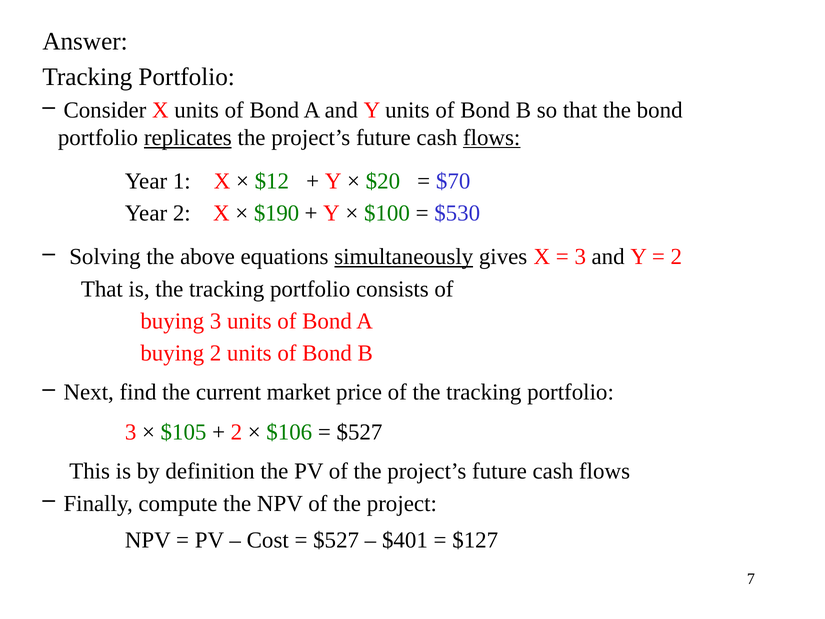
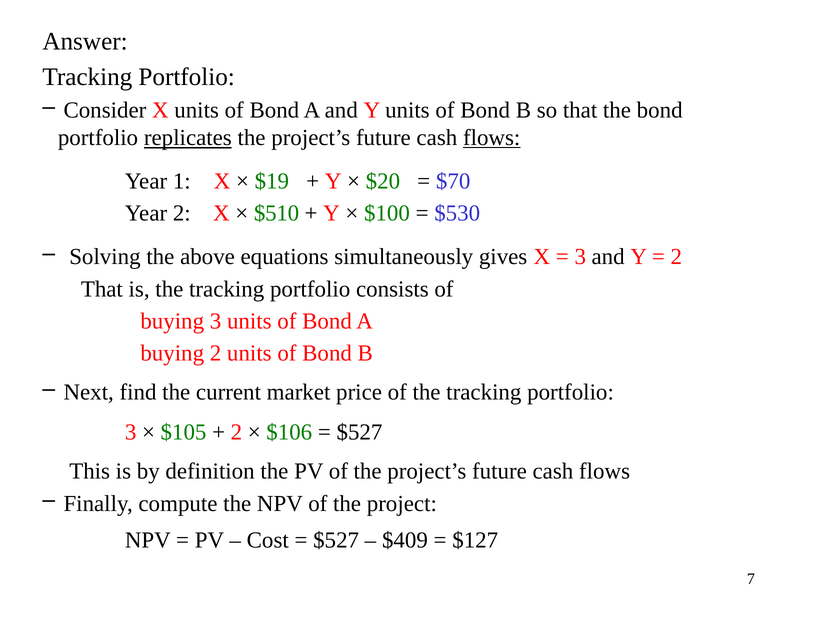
$12: $12 -> $19
$190: $190 -> $510
simultaneously underline: present -> none
$401: $401 -> $409
